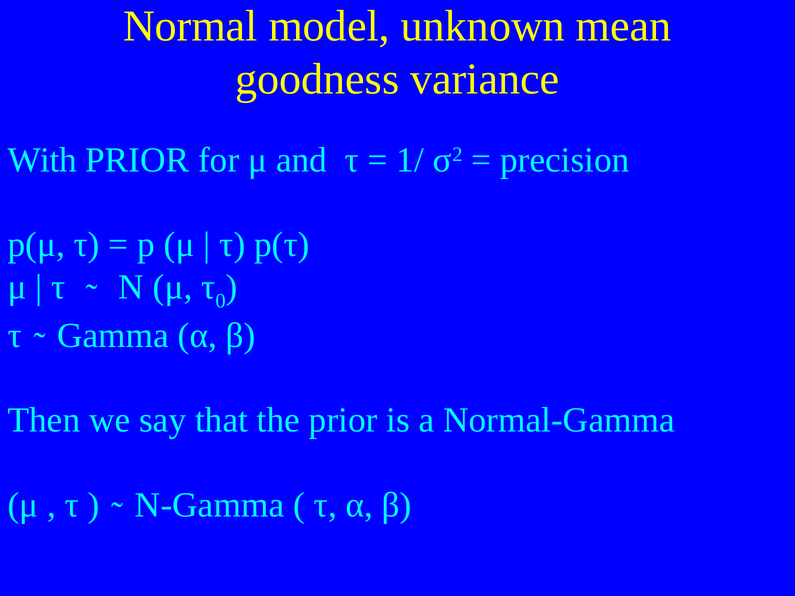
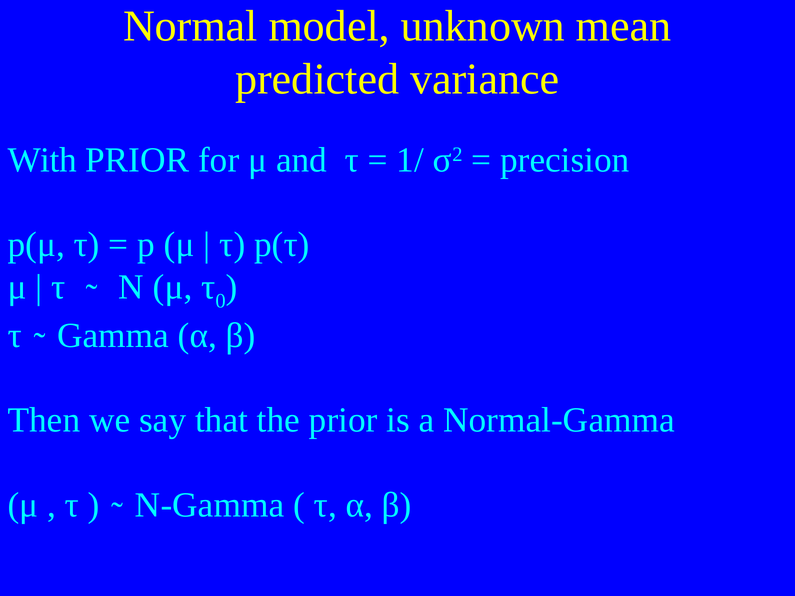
goodness: goodness -> predicted
